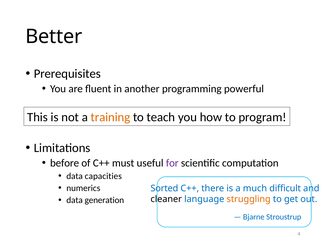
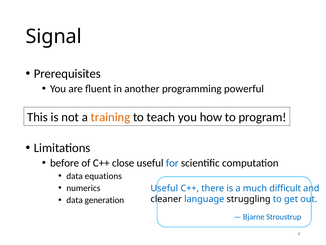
Better: Better -> Signal
must: must -> close
for colour: purple -> blue
capacities: capacities -> equations
Sorted at (164, 188): Sorted -> Useful
struggling colour: orange -> black
